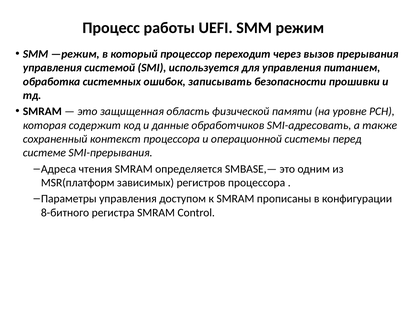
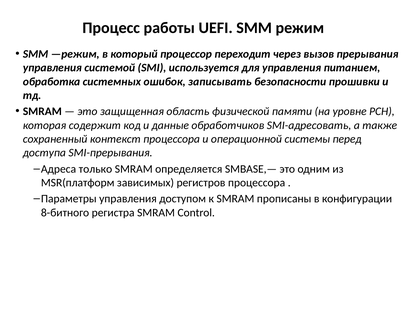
системе: системе -> доступа
чтения: чтения -> только
